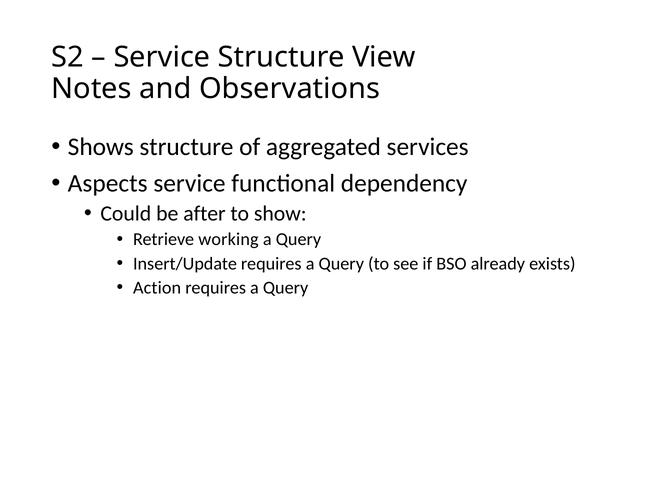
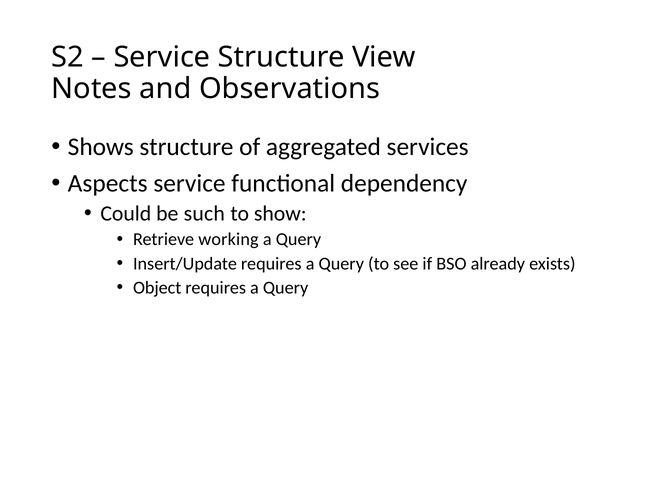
after: after -> such
Action: Action -> Object
